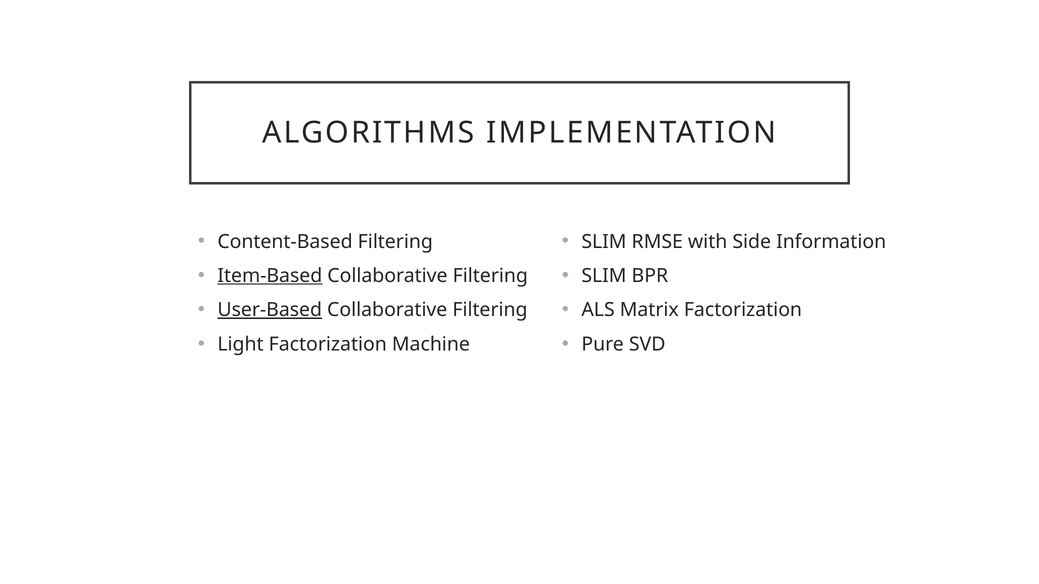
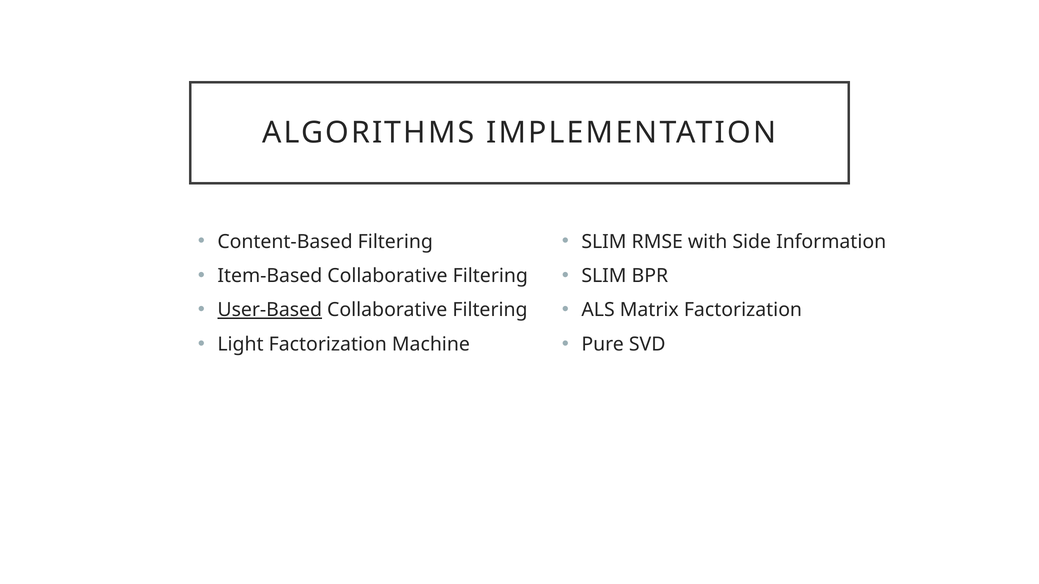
Item-Based underline: present -> none
